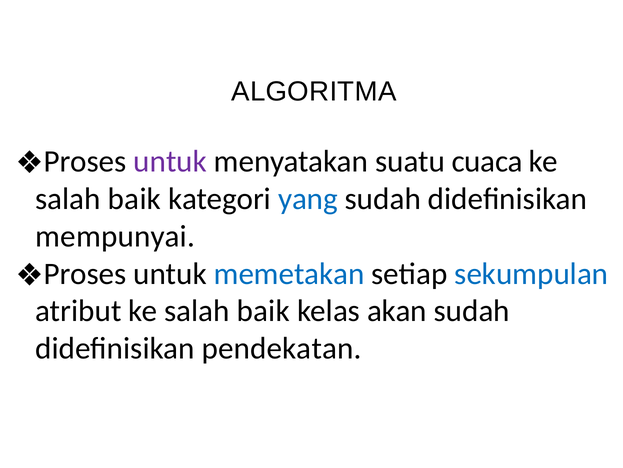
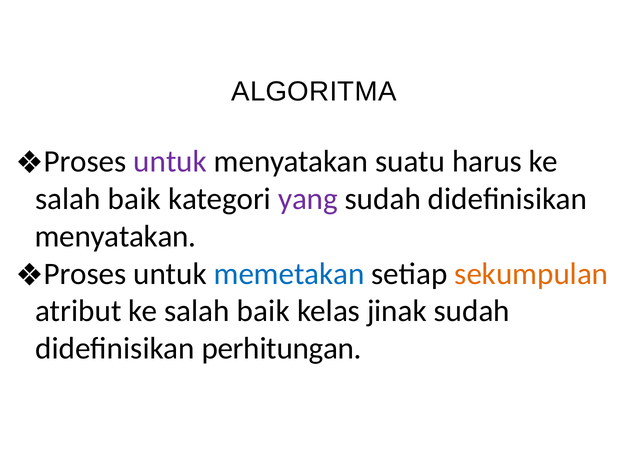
cuaca: cuaca -> harus
yang colour: blue -> purple
mempunyai at (115, 236): mempunyai -> menyatakan
sekumpulan colour: blue -> orange
akan: akan -> jinak
pendekatan: pendekatan -> perhitungan
